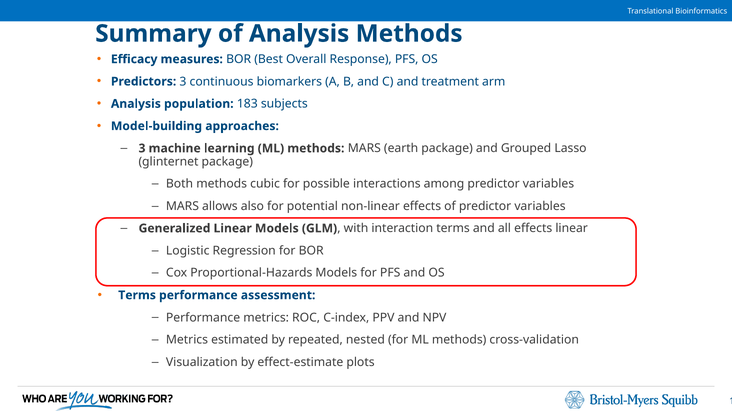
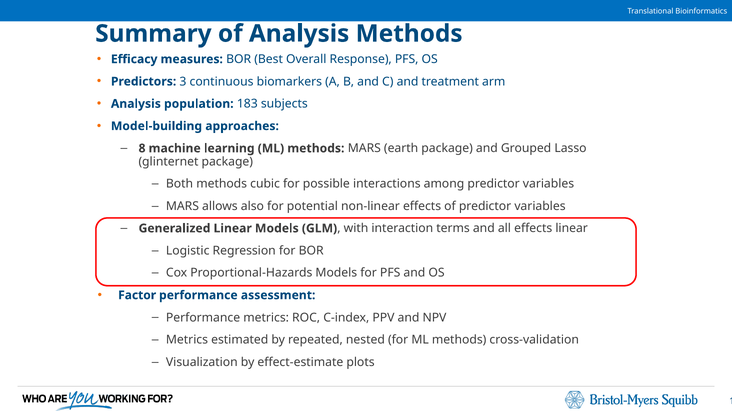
3 at (142, 149): 3 -> 8
Terms at (137, 296): Terms -> Factor
